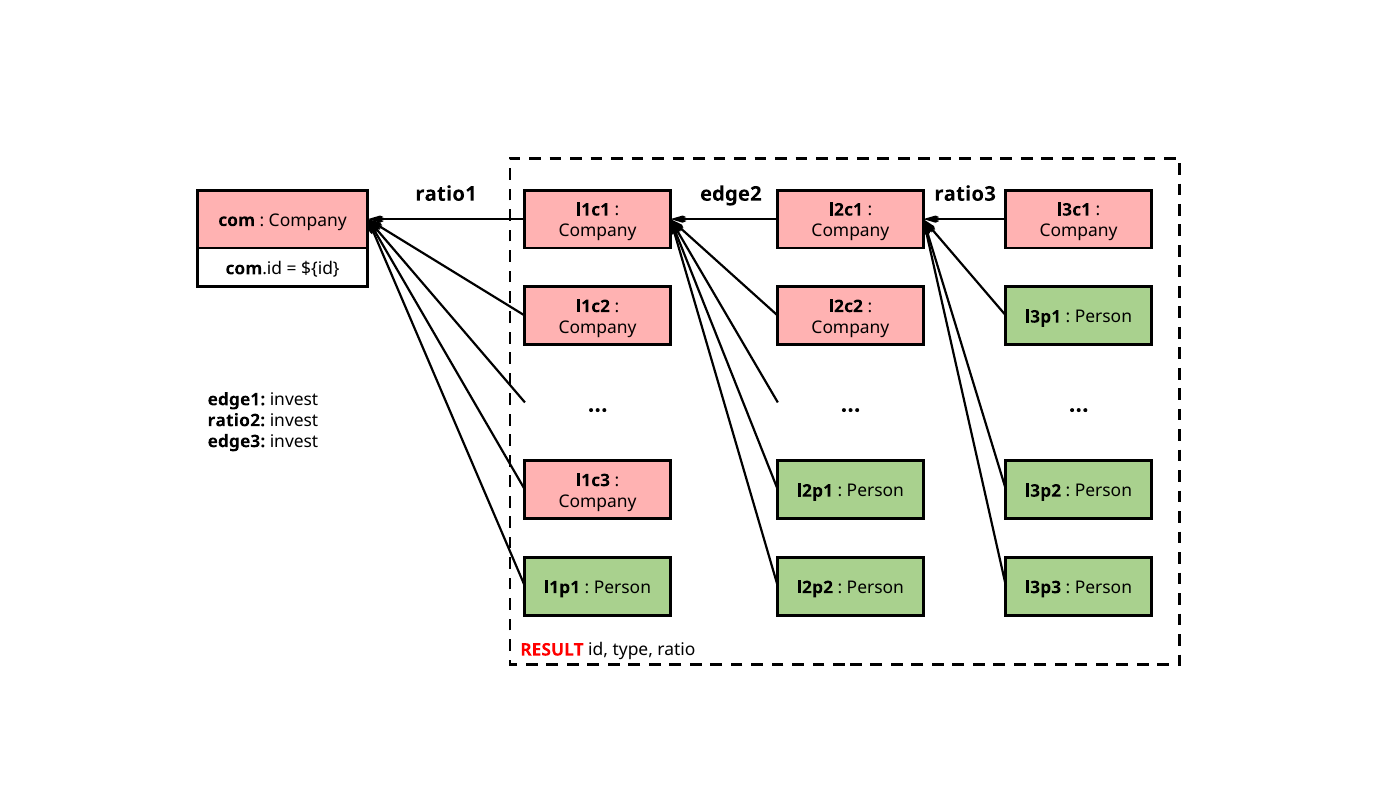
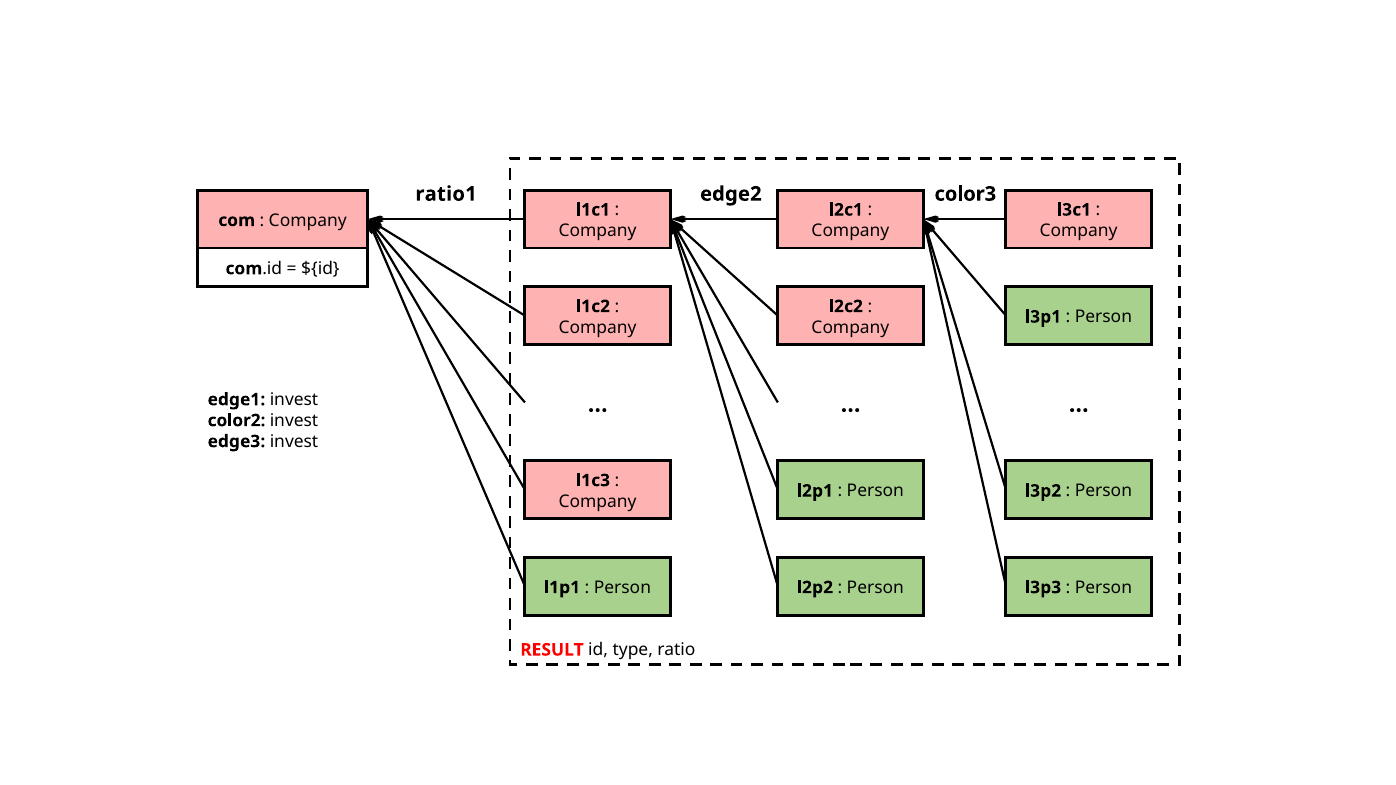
ratio3: ratio3 -> color3
ratio2: ratio2 -> color2
